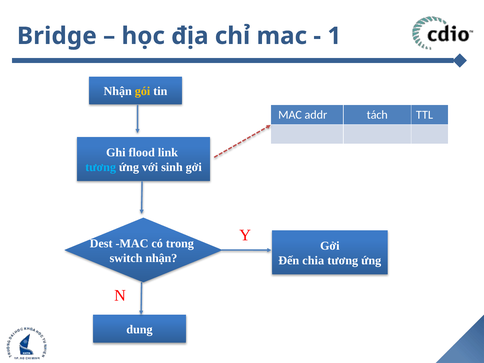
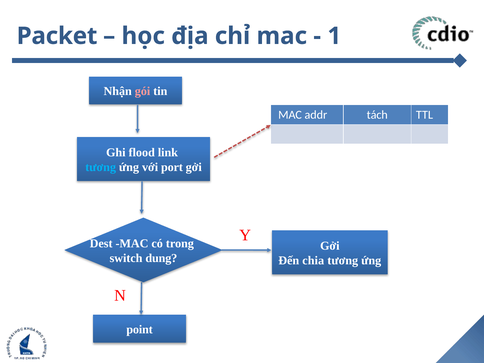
Bridge: Bridge -> Packet
gói colour: yellow -> pink
sinh: sinh -> port
switch nhận: nhận -> dung
dung: dung -> point
